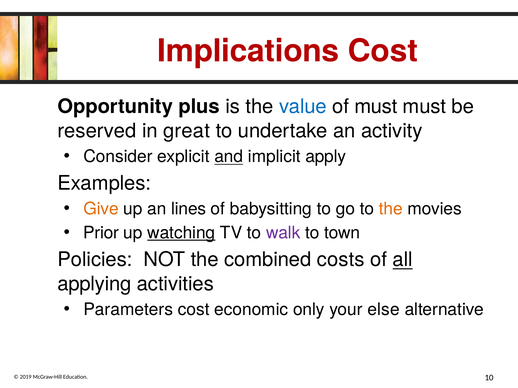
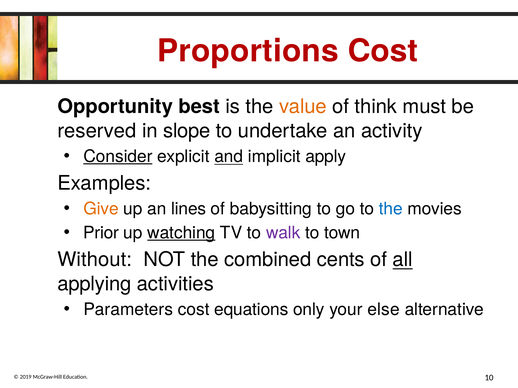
Implications: Implications -> Proportions
plus: plus -> best
value colour: blue -> orange
of must: must -> think
great: great -> slope
Consider underline: none -> present
the at (391, 209) colour: orange -> blue
Policies: Policies -> Without
costs: costs -> cents
economic: economic -> equations
